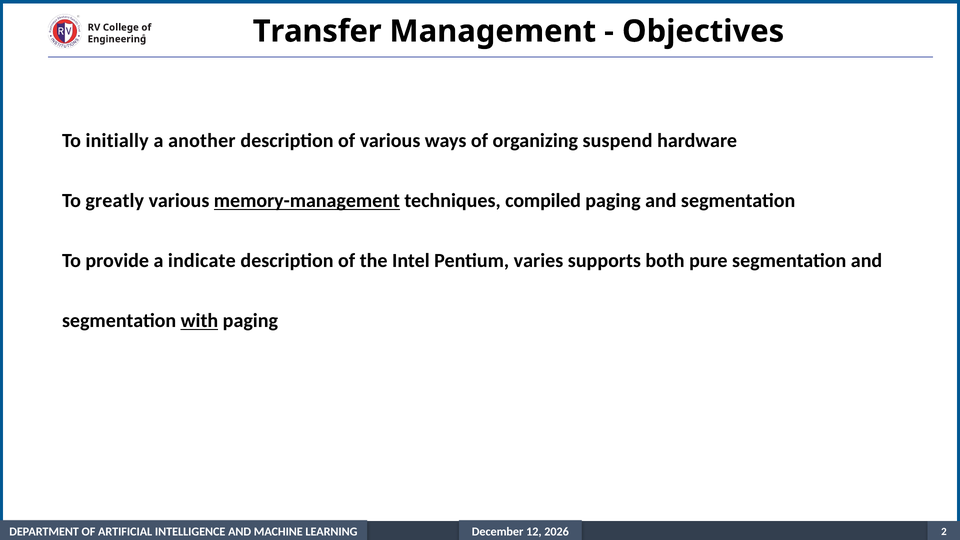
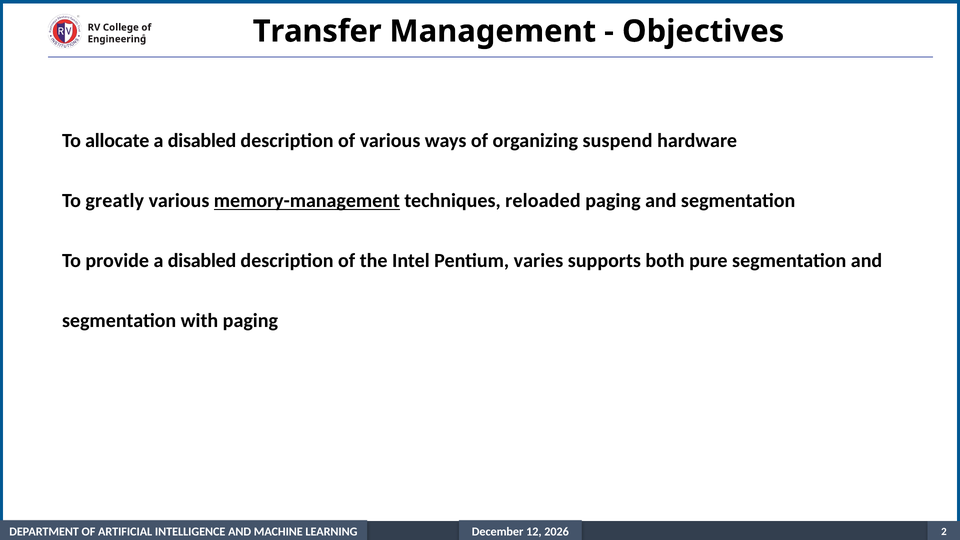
initially: initially -> allocate
another at (202, 141): another -> disabled
compiled: compiled -> reloaded
provide a indicate: indicate -> disabled
with underline: present -> none
